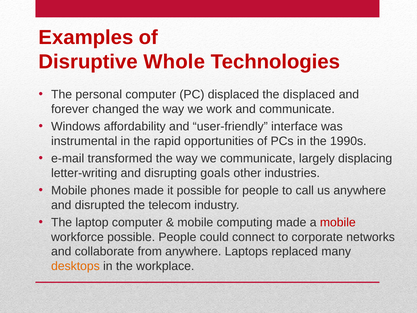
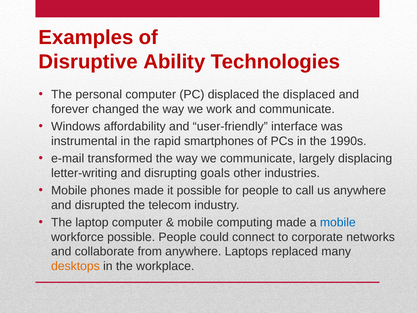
Whole: Whole -> Ability
opportunities: opportunities -> smartphones
mobile at (338, 222) colour: red -> blue
